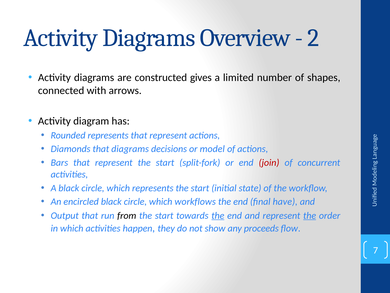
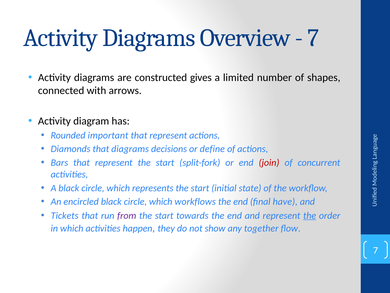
2 at (313, 38): 2 -> 7
Rounded represents: represents -> important
model: model -> define
Output: Output -> Tickets
from colour: black -> purple
the at (218, 215) underline: present -> none
proceeds: proceeds -> together
